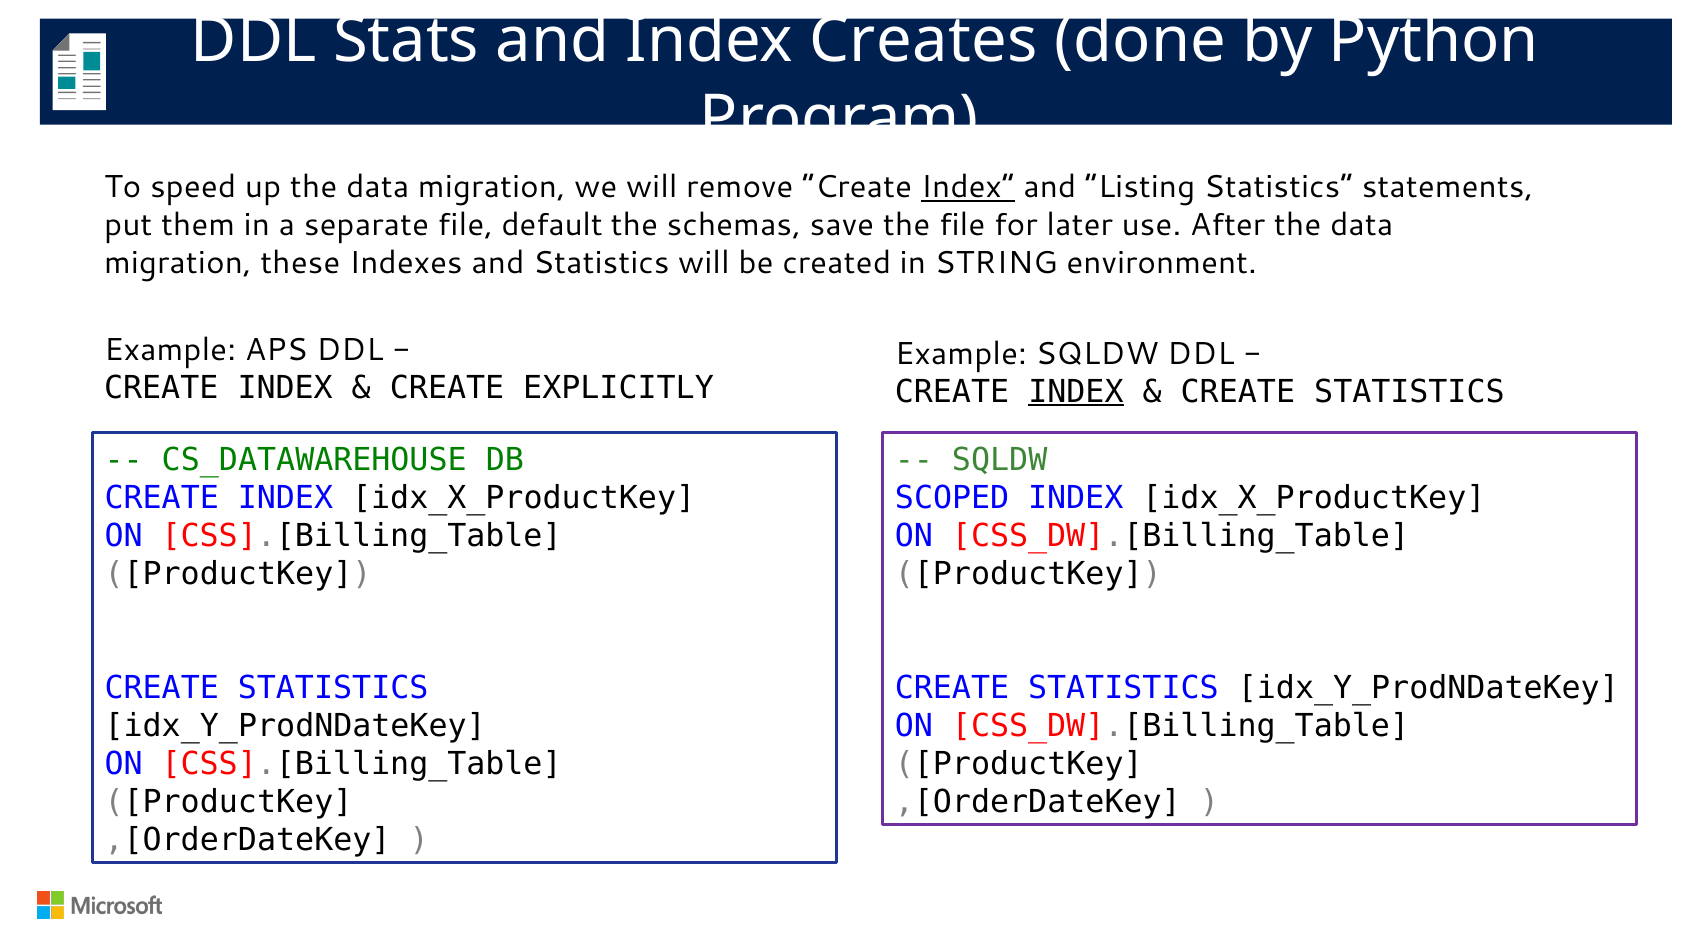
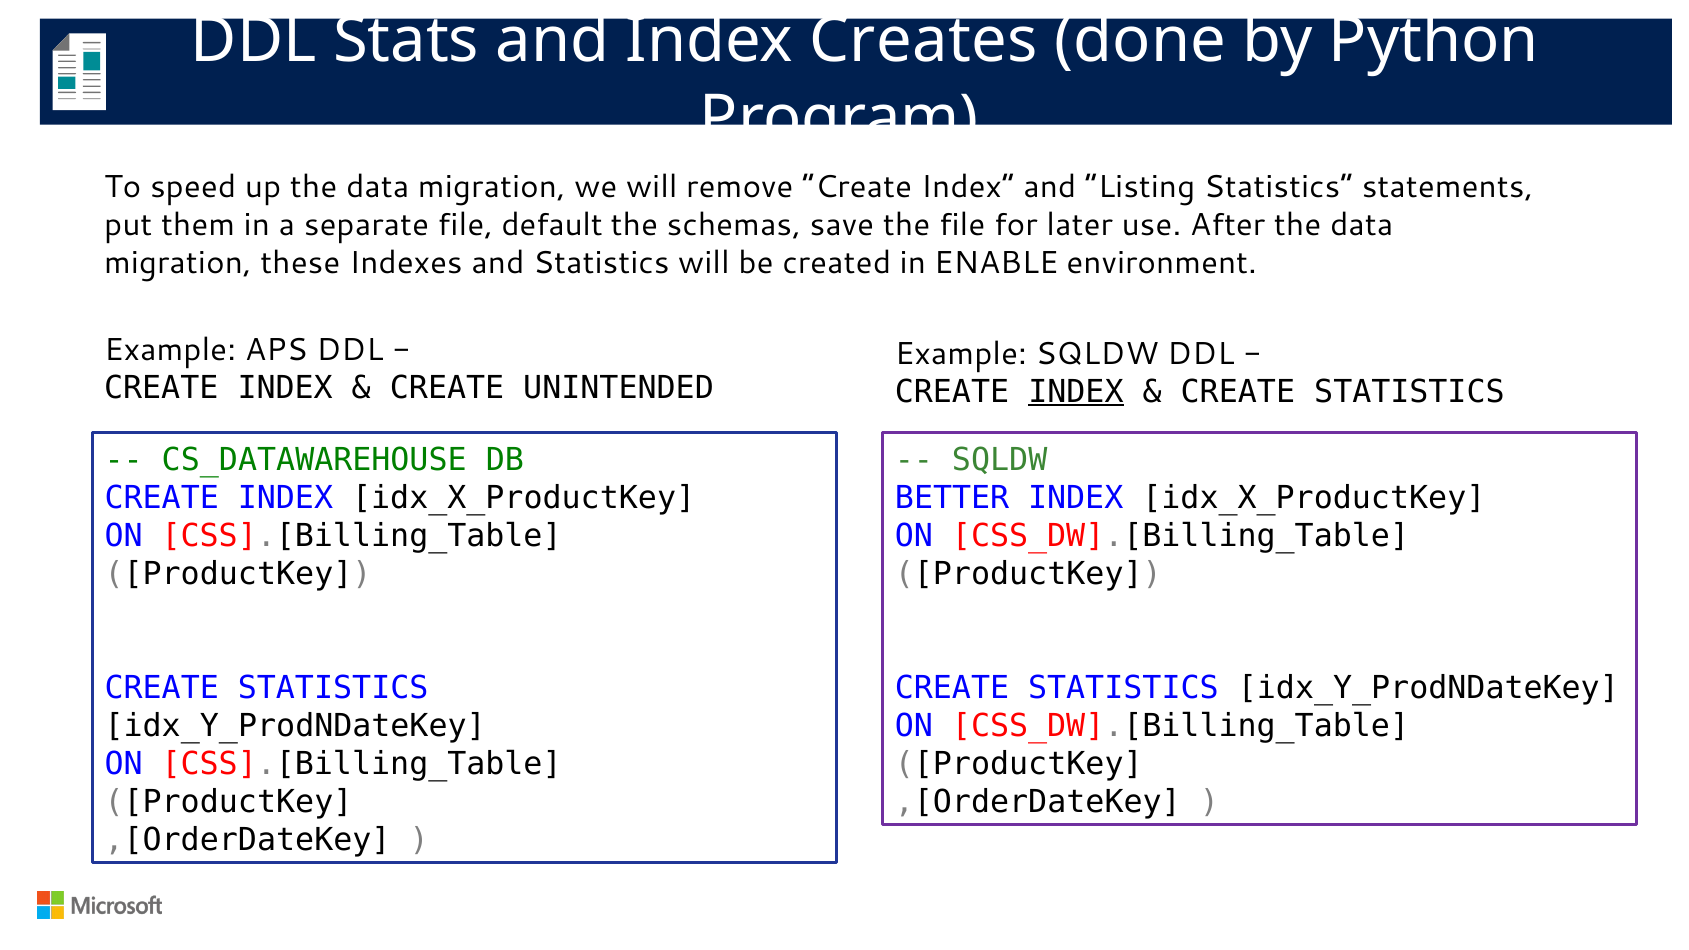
Index at (968, 187) underline: present -> none
STRING: STRING -> ENABLE
EXPLICITLY: EXPLICITLY -> UNINTENDED
SCOPED: SCOPED -> BETTER
